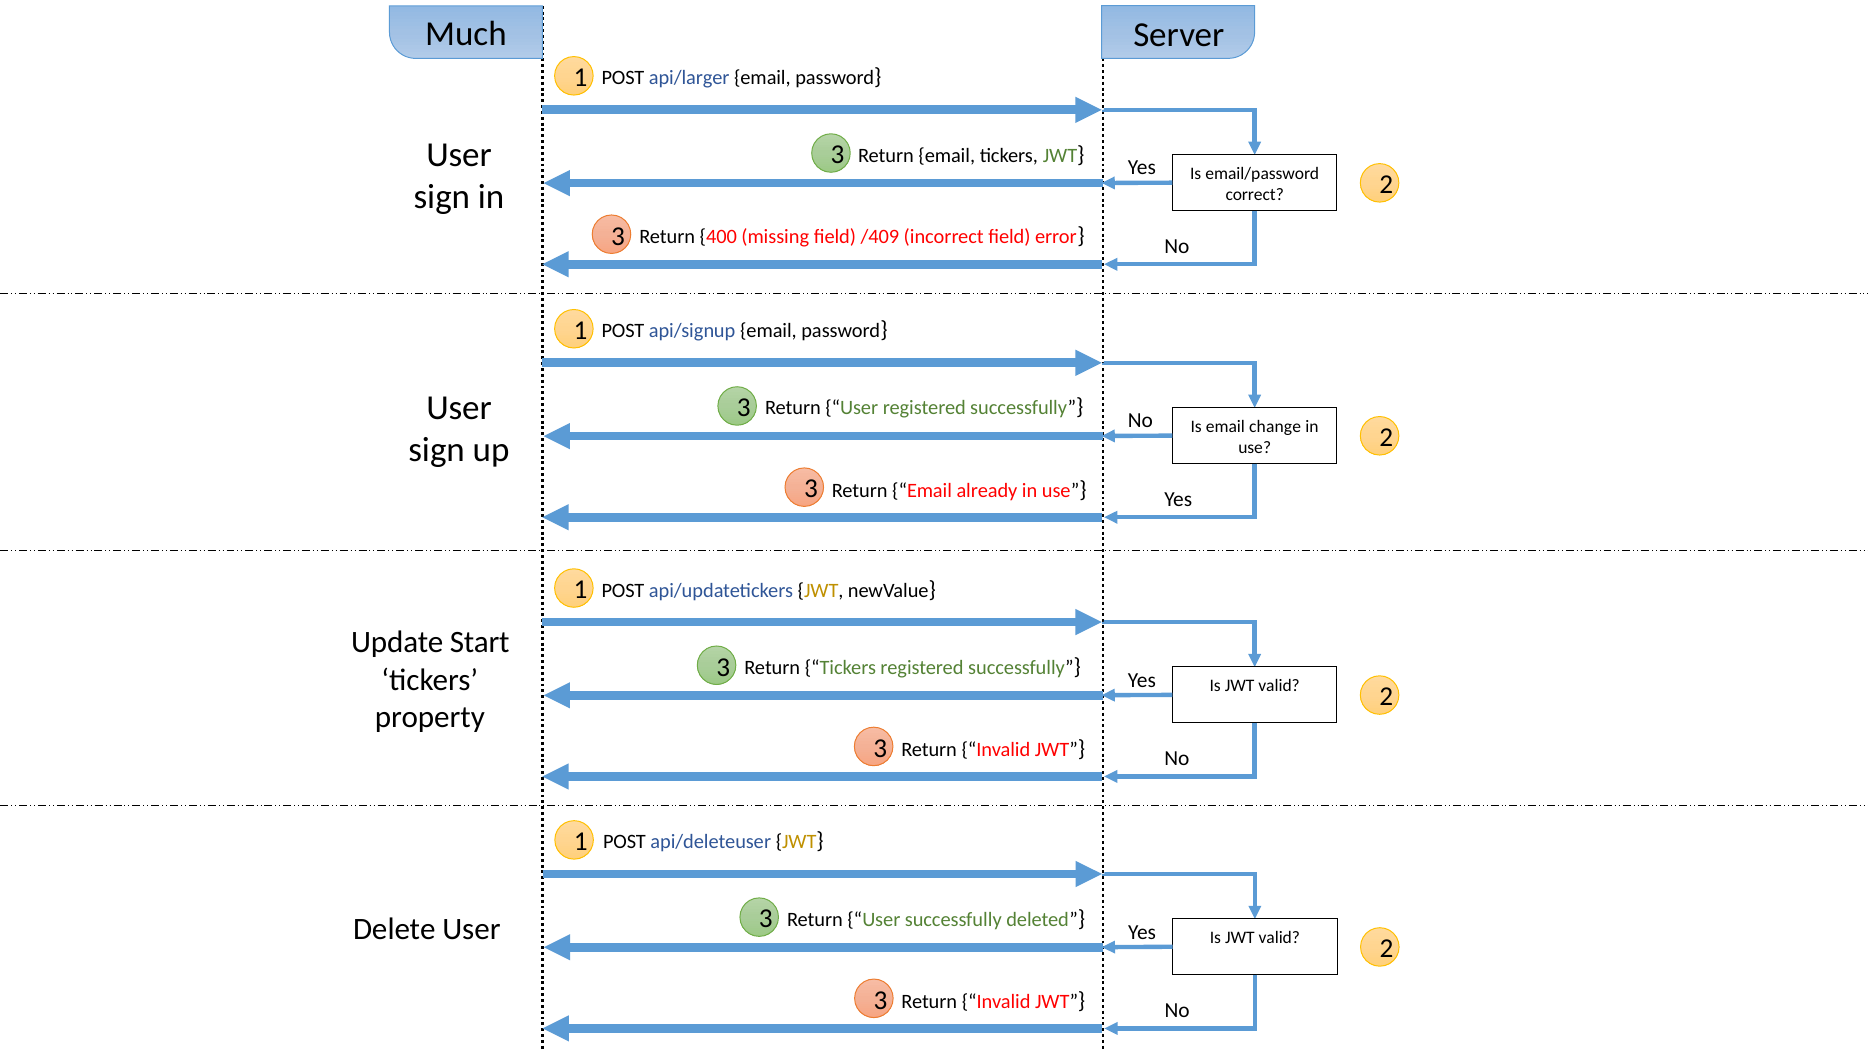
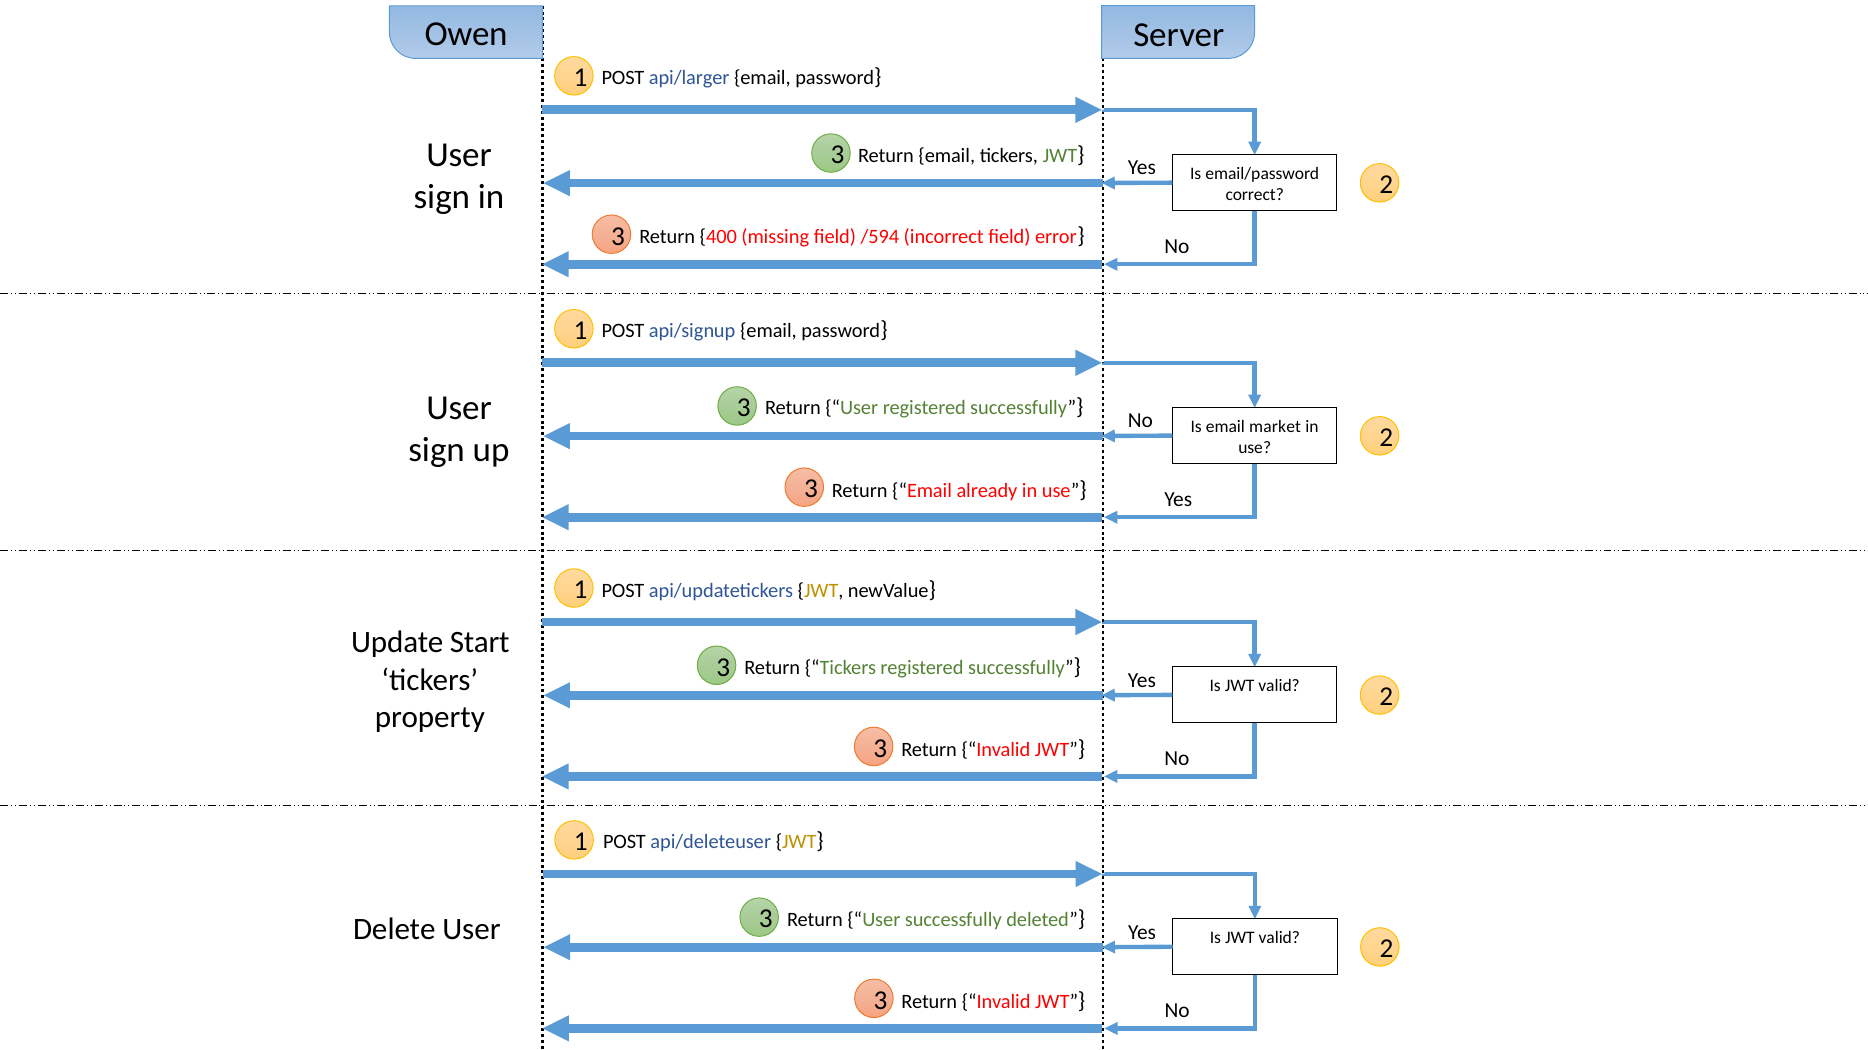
Much: Much -> Owen
/409: /409 -> /594
change: change -> market
